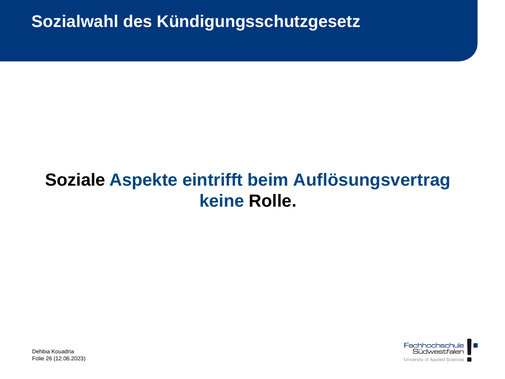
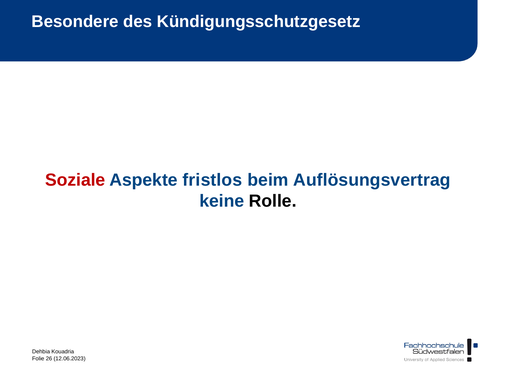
Sozialwahl: Sozialwahl -> Besondere
Soziale colour: black -> red
eintrifft: eintrifft -> fristlos
